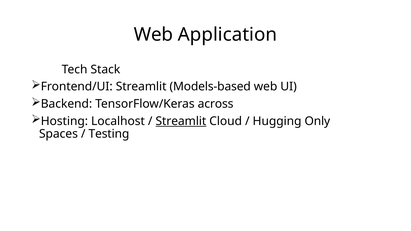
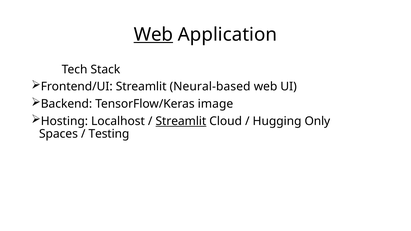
Web at (153, 35) underline: none -> present
Models-based: Models-based -> Neural-based
across: across -> image
